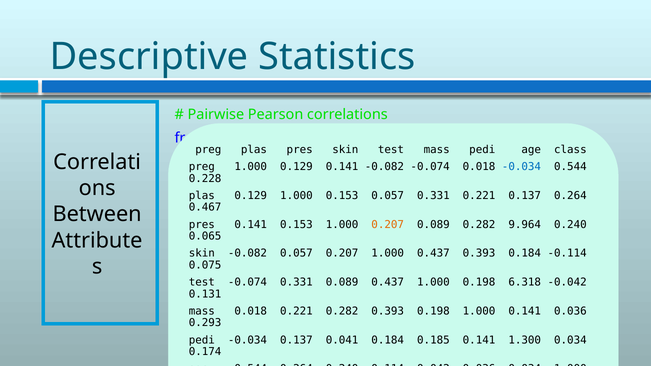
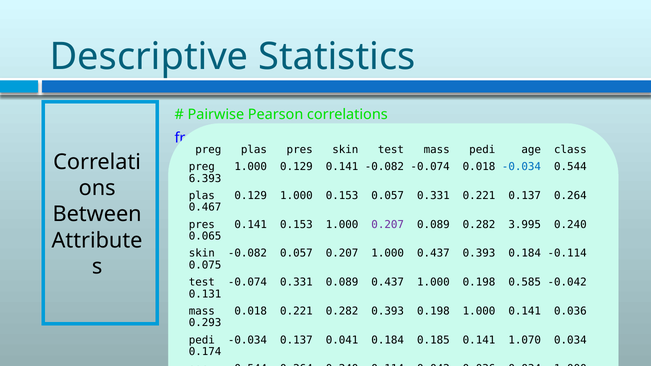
0.228: 0.228 -> 6.393
0.207 at (388, 225) colour: orange -> purple
9.964: 9.964 -> 3.995
6.318: 6.318 -> 0.585
1.300: 1.300 -> 1.070
